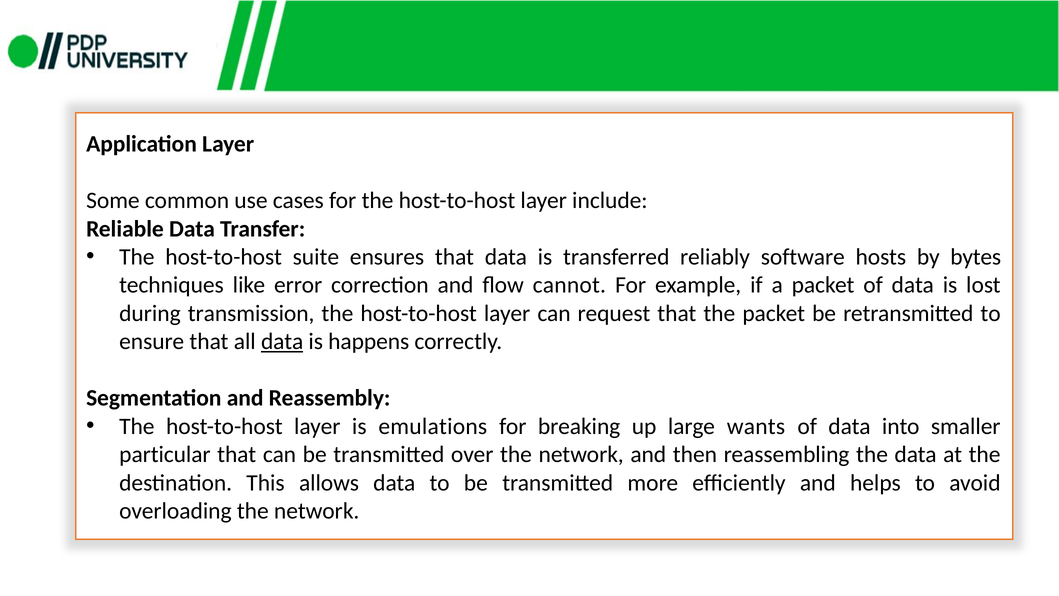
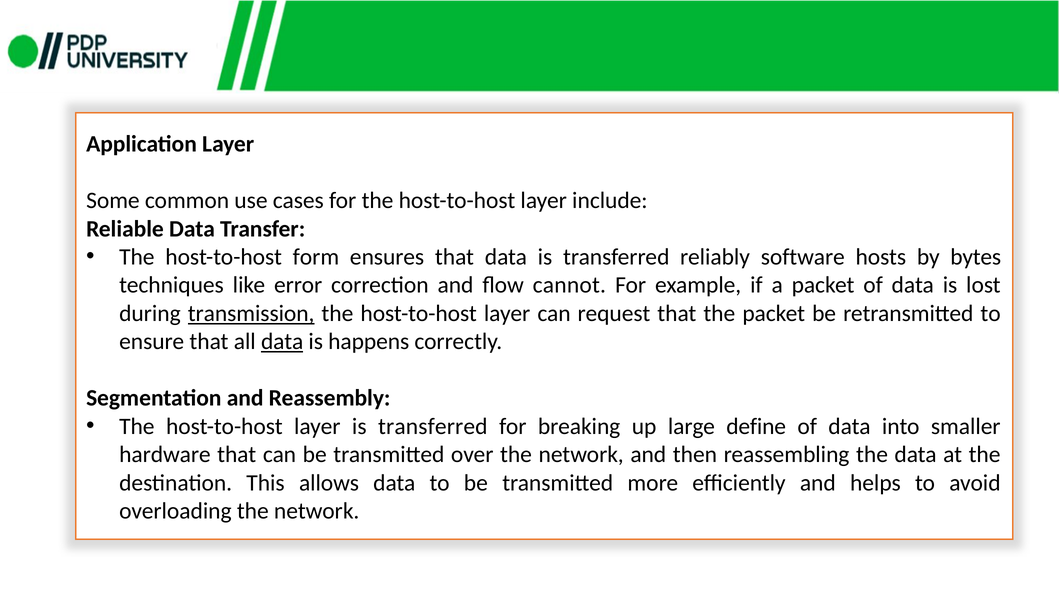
suite: suite -> form
transmission underline: none -> present
layer is emulations: emulations -> transferred
wants: wants -> define
particular: particular -> hardware
